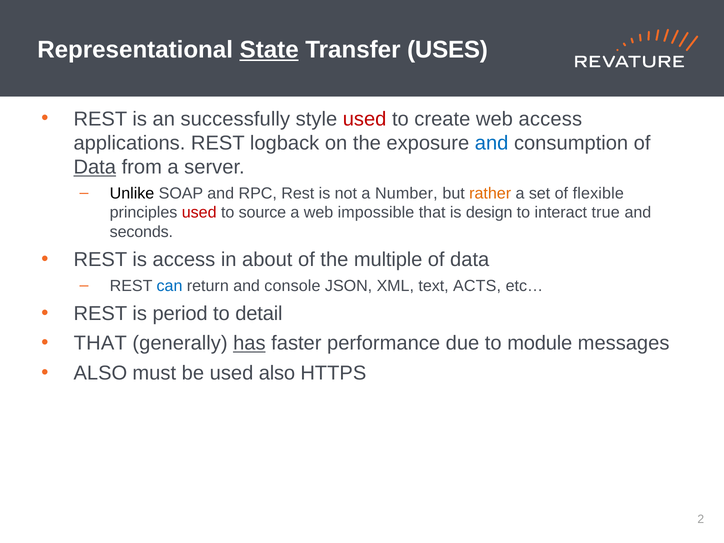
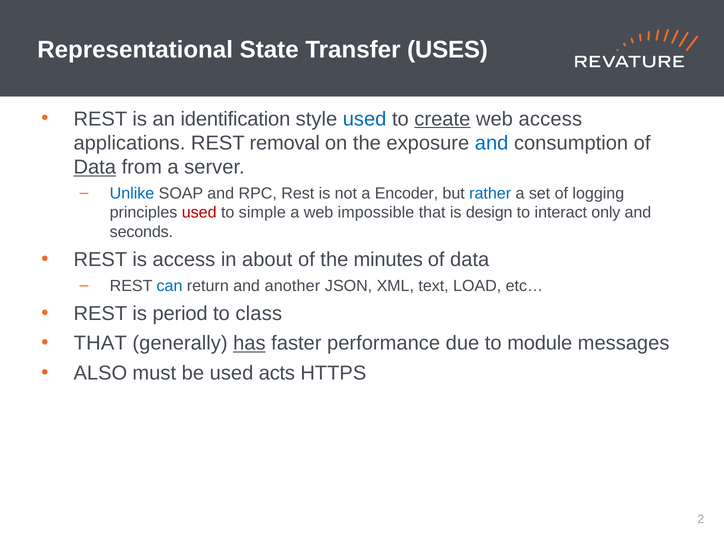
State underline: present -> none
successfully: successfully -> identification
used at (365, 119) colour: red -> blue
create underline: none -> present
logback: logback -> removal
Unlike colour: black -> blue
Number: Number -> Encoder
rather colour: orange -> blue
flexible: flexible -> logging
source: source -> simple
true: true -> only
multiple: multiple -> minutes
console: console -> another
ACTS: ACTS -> LOAD
detail: detail -> class
used also: also -> acts
